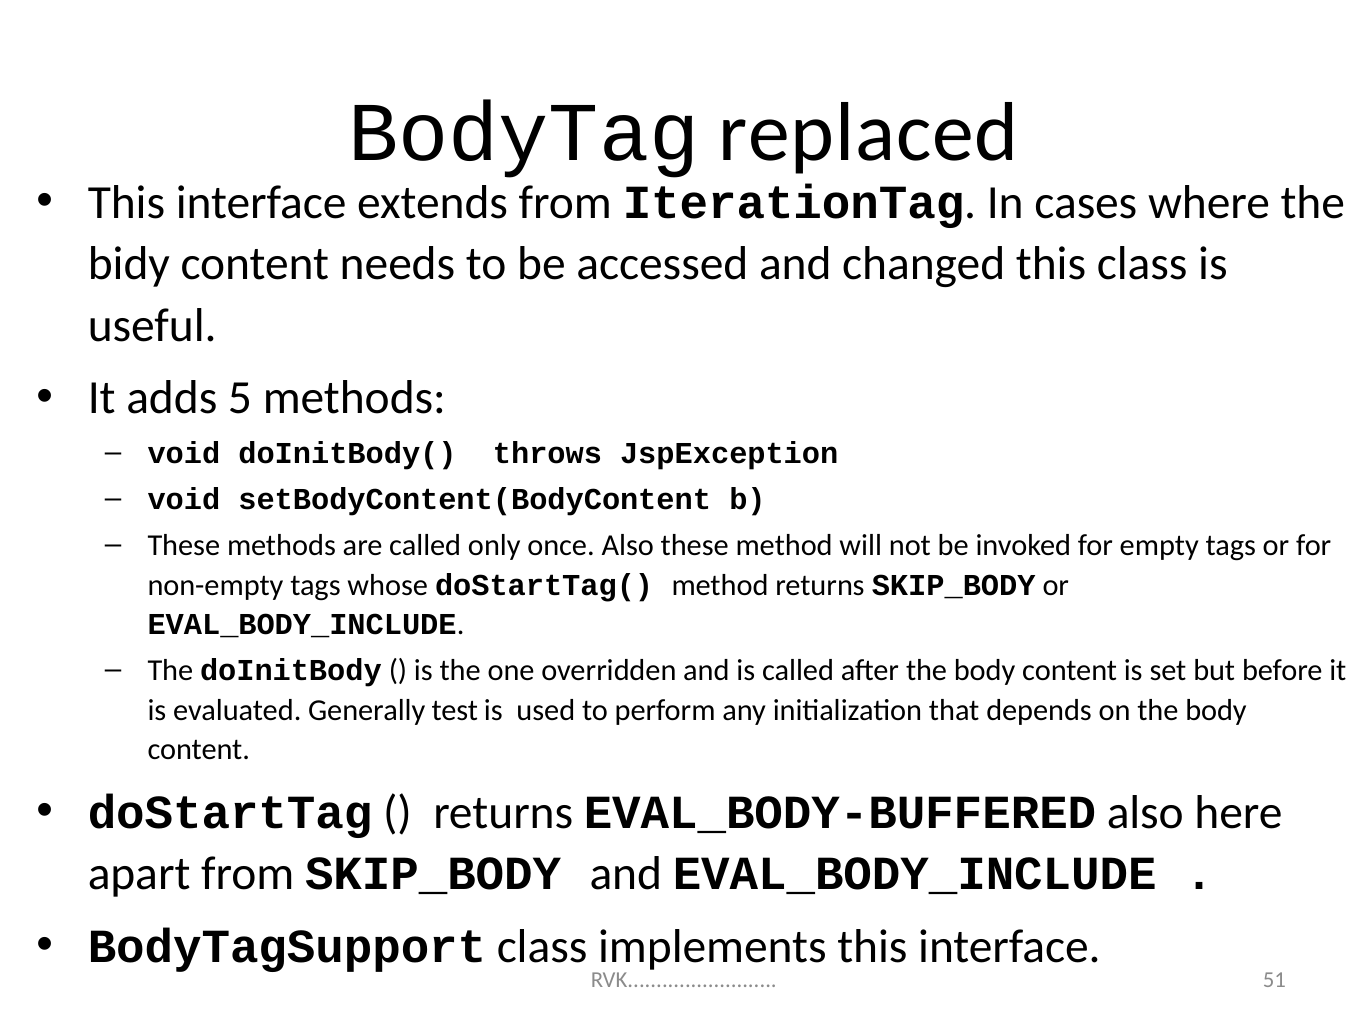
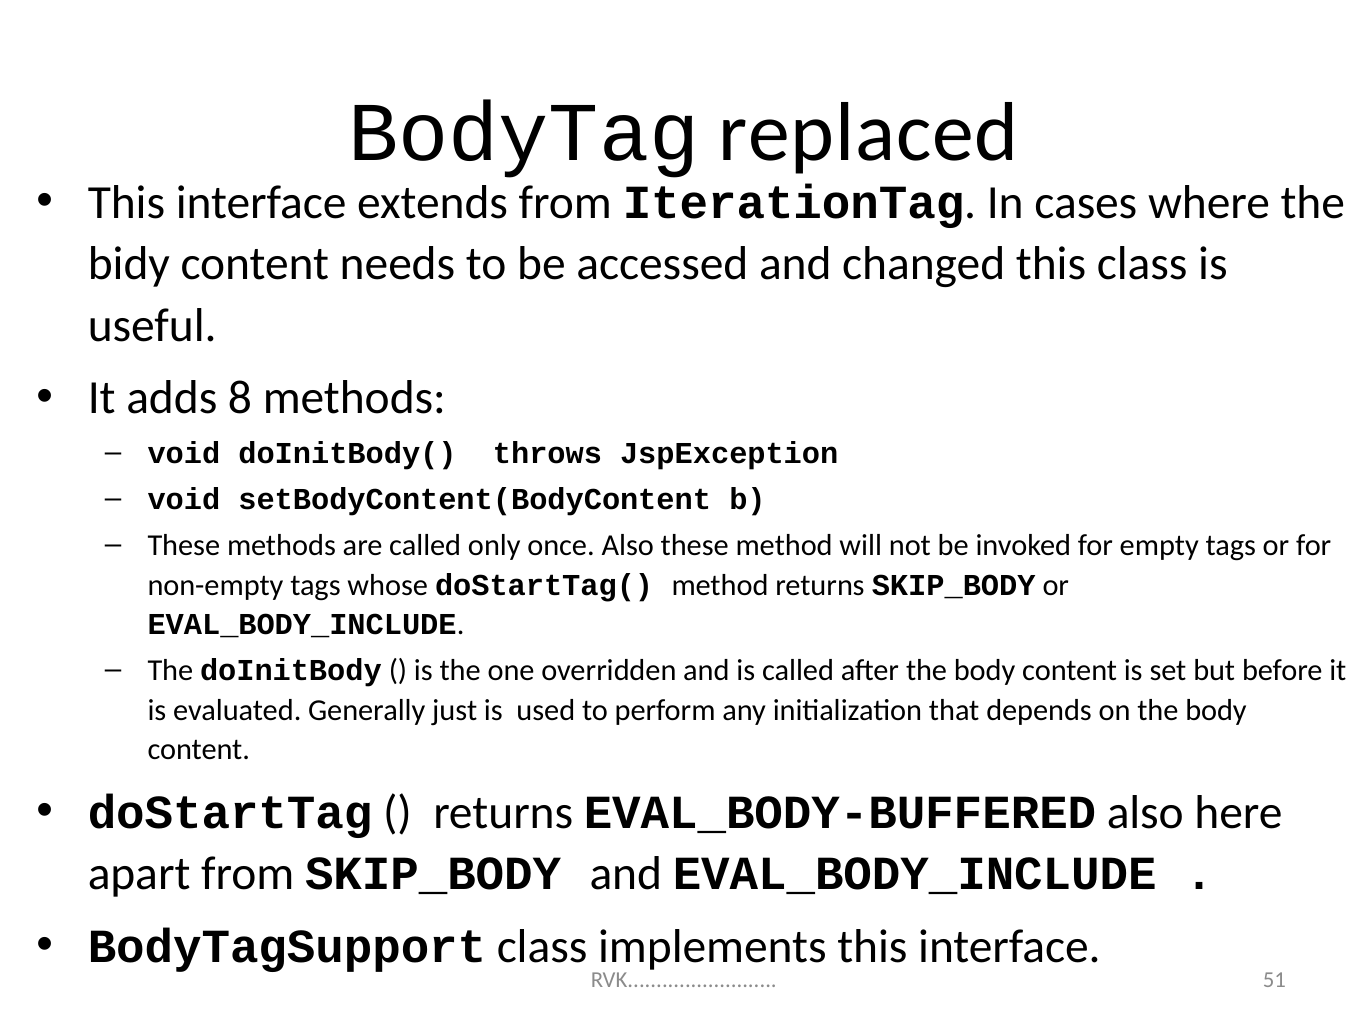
5: 5 -> 8
test: test -> just
